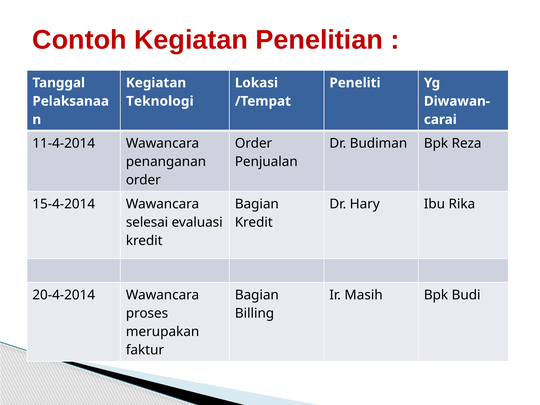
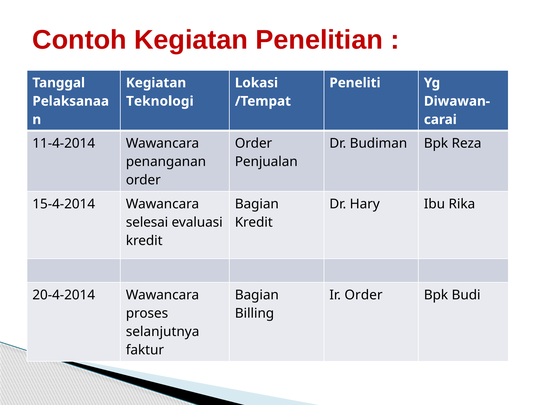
Ir Masih: Masih -> Order
merupakan: merupakan -> selanjutnya
